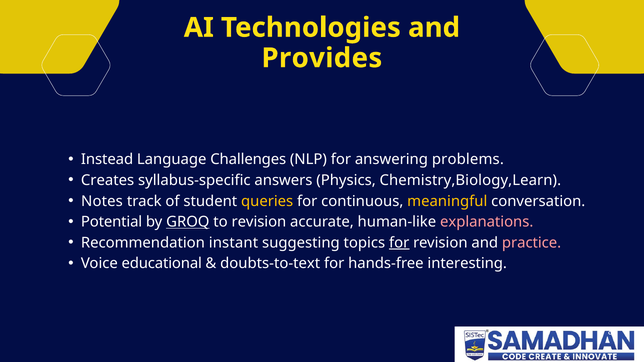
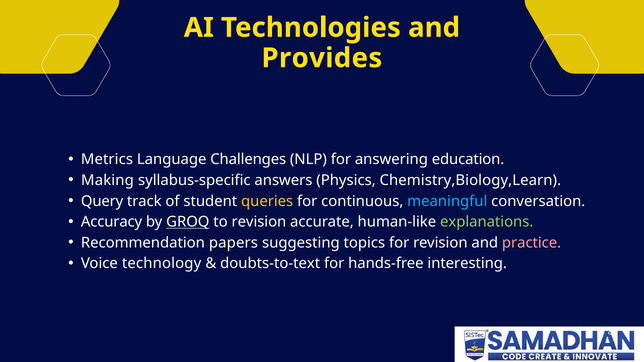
Instead: Instead -> Metrics
problems: problems -> education
Creates: Creates -> Making
Notes: Notes -> Query
meaningful colour: yellow -> light blue
Potential: Potential -> Accuracy
explanations colour: pink -> light green
instant: instant -> papers
for at (399, 243) underline: present -> none
educational: educational -> technology
